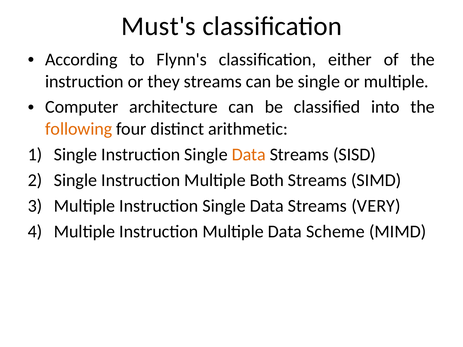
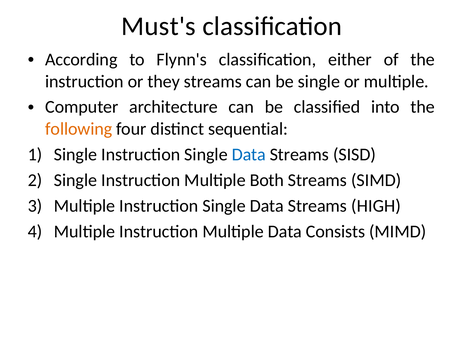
arithmetic: arithmetic -> sequential
Data at (249, 155) colour: orange -> blue
VERY: VERY -> HIGH
Scheme: Scheme -> Consists
